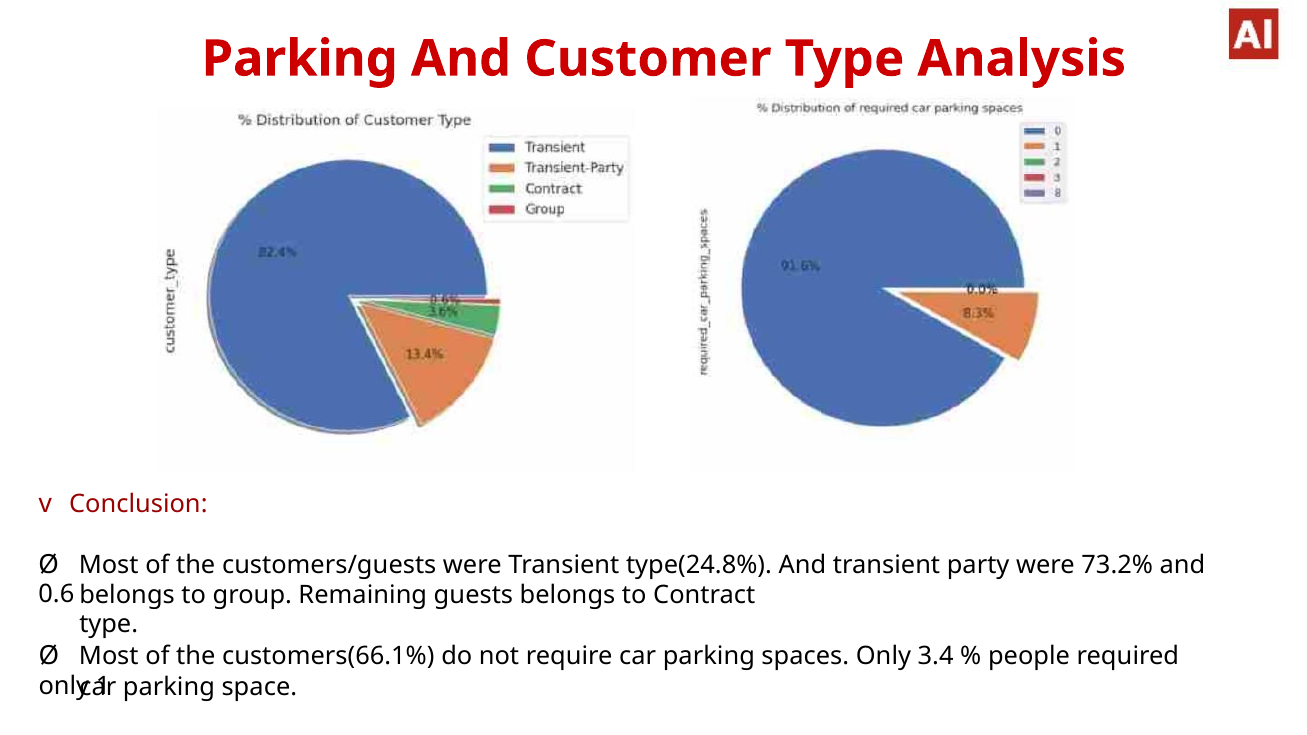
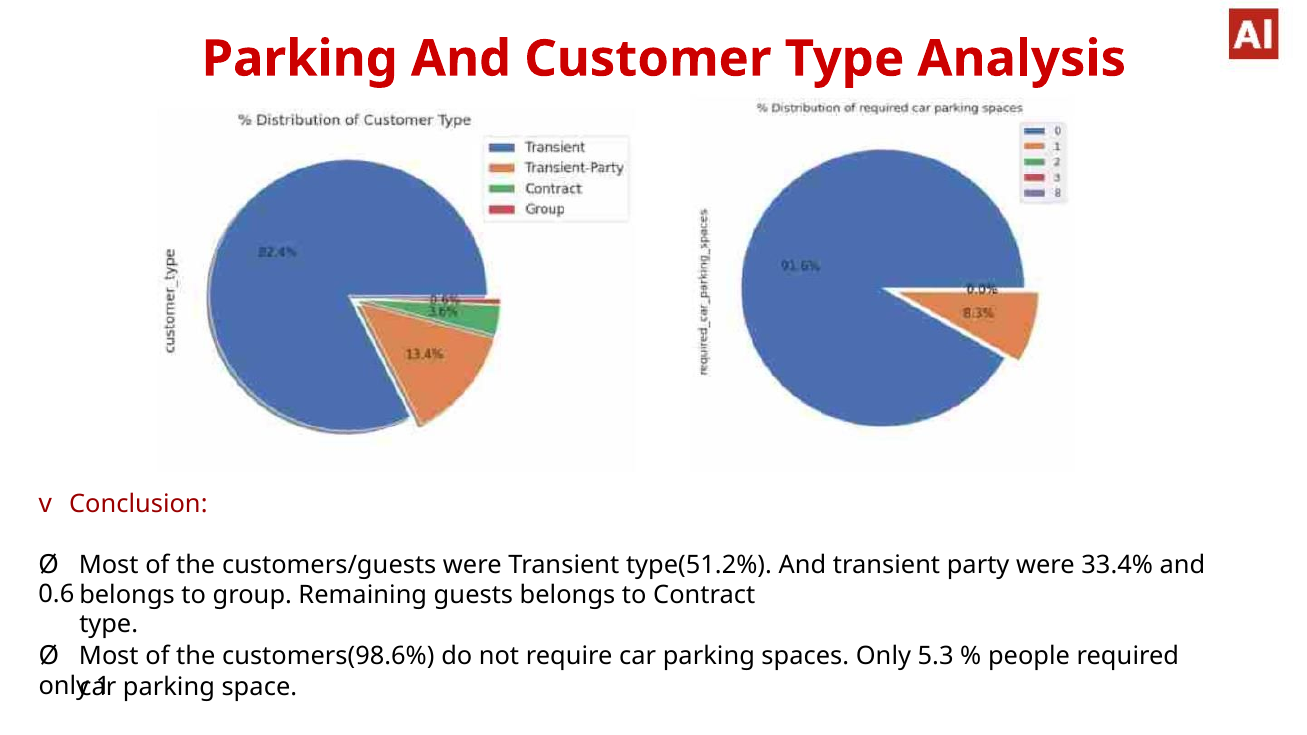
type(24.8%: type(24.8% -> type(51.2%
73.2%: 73.2% -> 33.4%
customers(66.1%: customers(66.1% -> customers(98.6%
3.4: 3.4 -> 5.3
